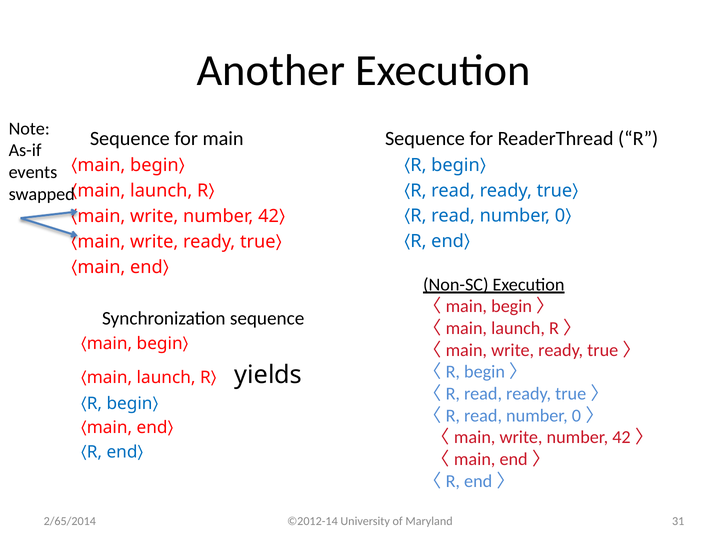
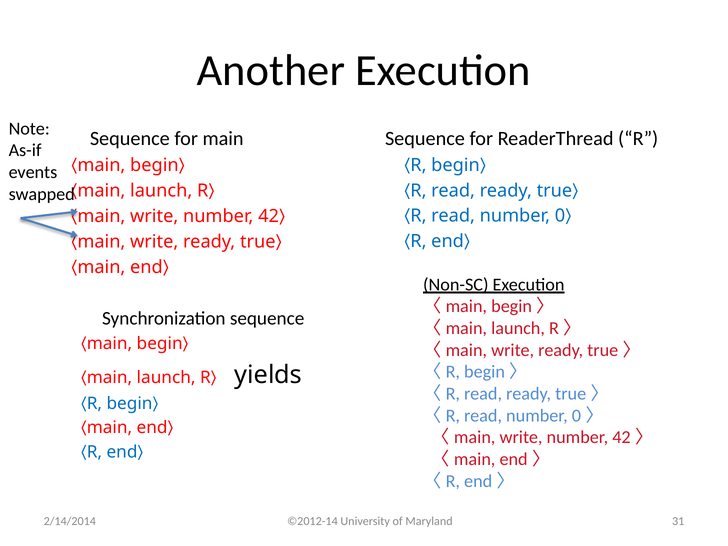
2/65/2014: 2/65/2014 -> 2/14/2014
